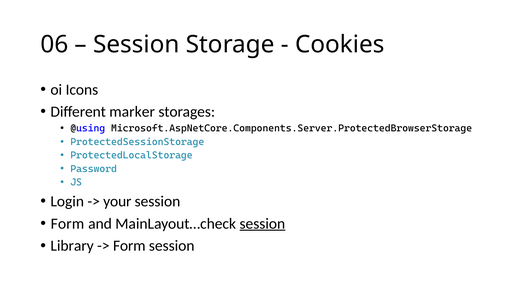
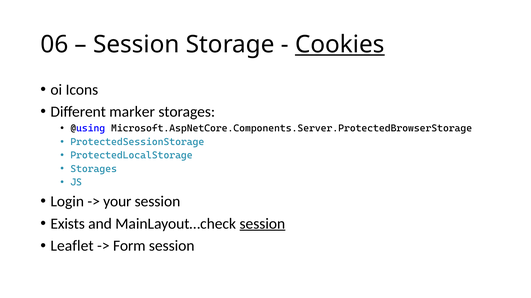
Cookies underline: none -> present
Password at (94, 169): Password -> Storages
Form at (67, 224): Form -> Exists
Library: Library -> Leaflet
